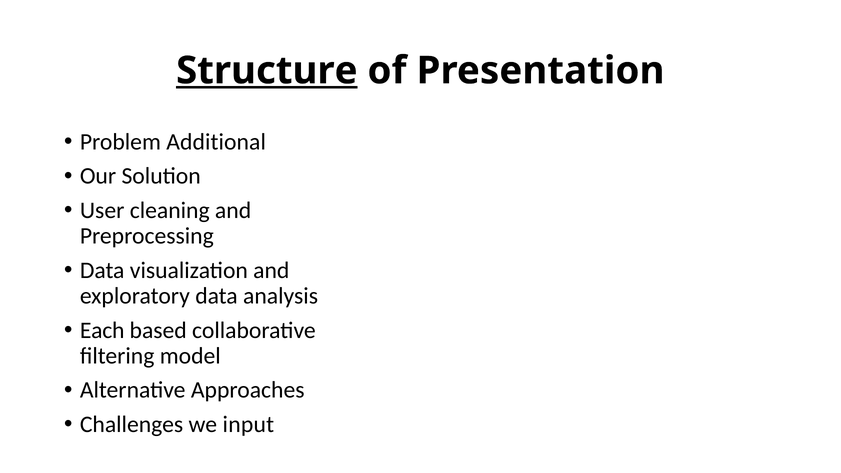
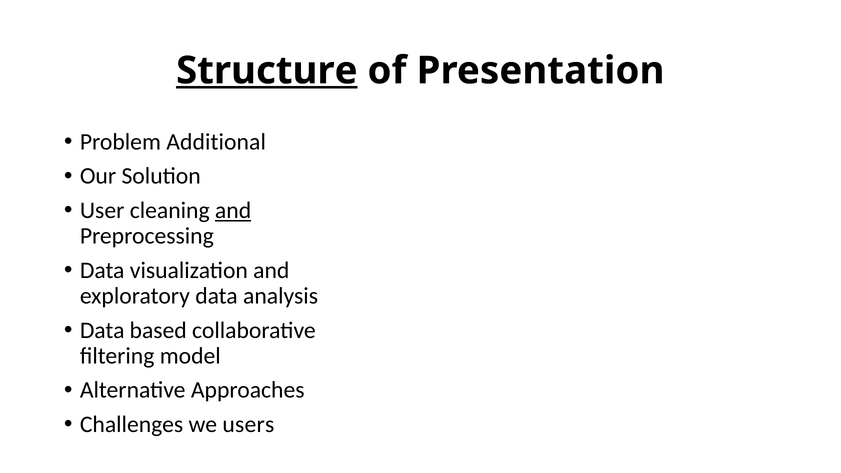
and at (233, 210) underline: none -> present
Each at (102, 330): Each -> Data
input: input -> users
